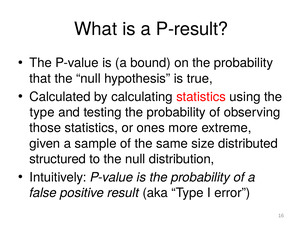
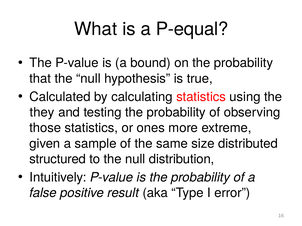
P-result: P-result -> P-equal
type at (42, 113): type -> they
